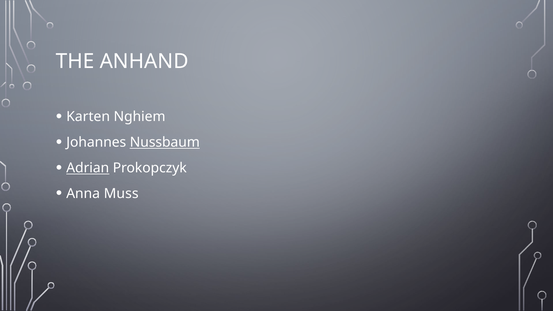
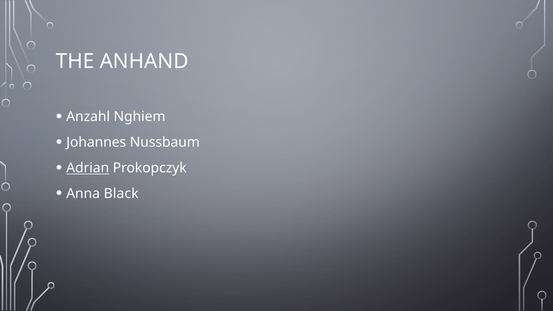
Karten: Karten -> Anzahl
Nussbaum underline: present -> none
Muss: Muss -> Black
